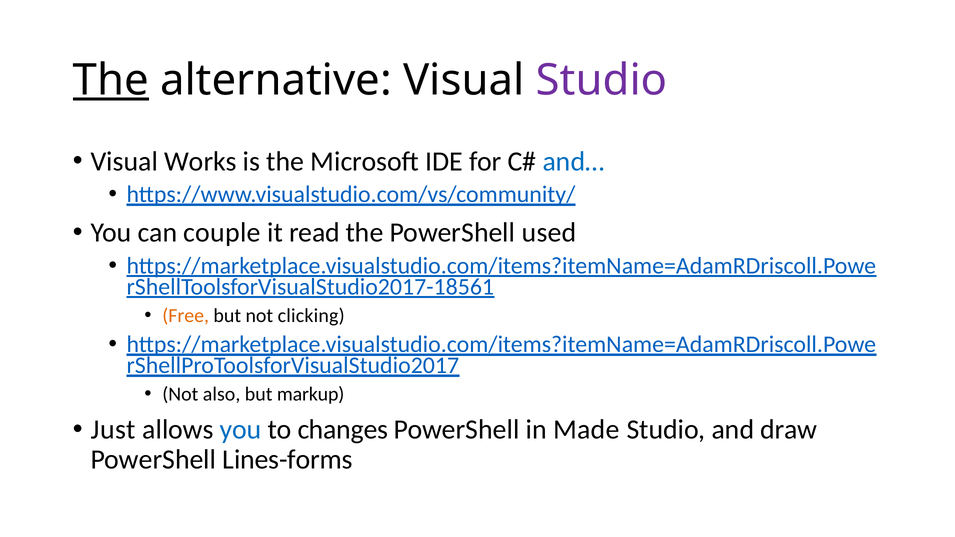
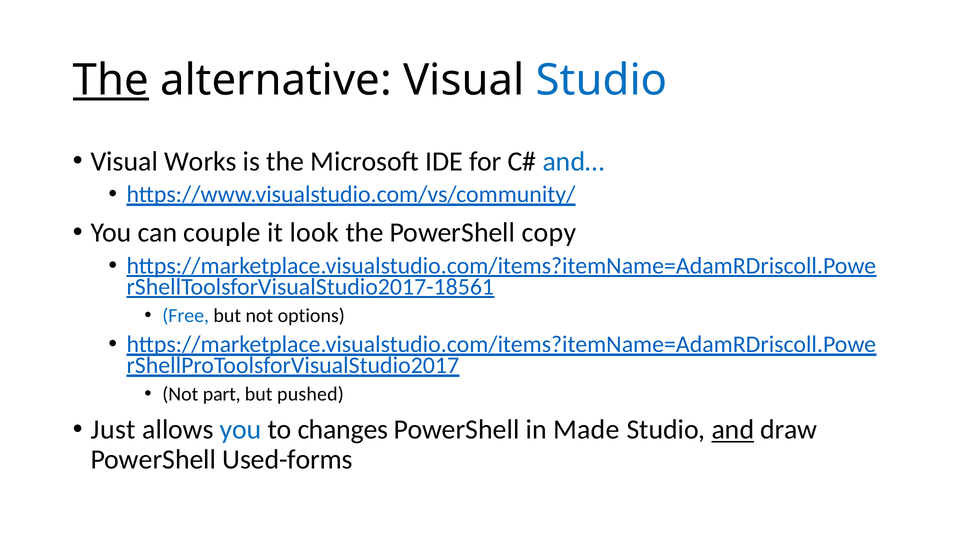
Studio at (602, 80) colour: purple -> blue
read: read -> look
used: used -> copy
Free colour: orange -> blue
clicking: clicking -> options
also: also -> part
markup: markup -> pushed
and underline: none -> present
Lines-forms: Lines-forms -> Used-forms
